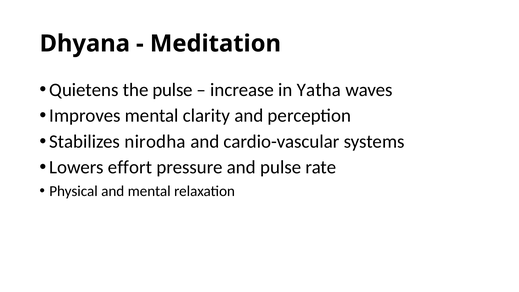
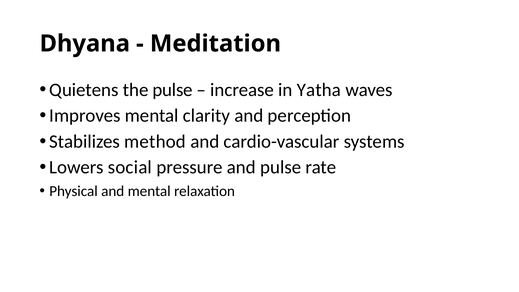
nirodha: nirodha -> method
effort: effort -> social
